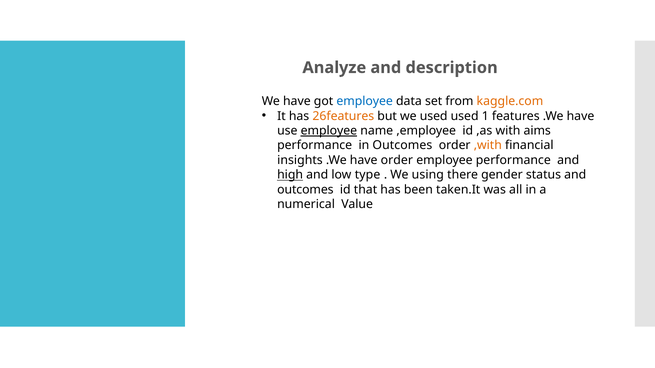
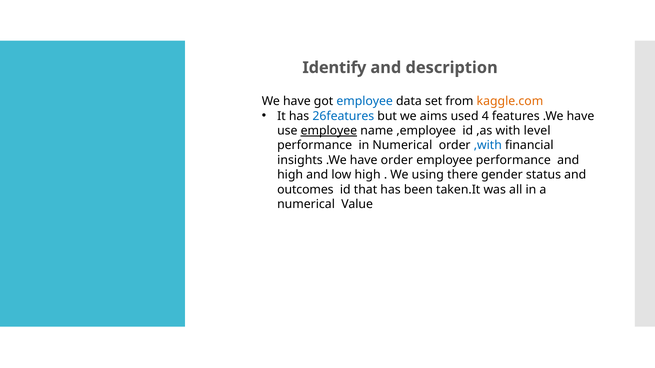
Analyze: Analyze -> Identify
26features colour: orange -> blue
we used: used -> aims
1: 1 -> 4
aims: aims -> level
in Outcomes: Outcomes -> Numerical
,with colour: orange -> blue
high at (290, 175) underline: present -> none
low type: type -> high
